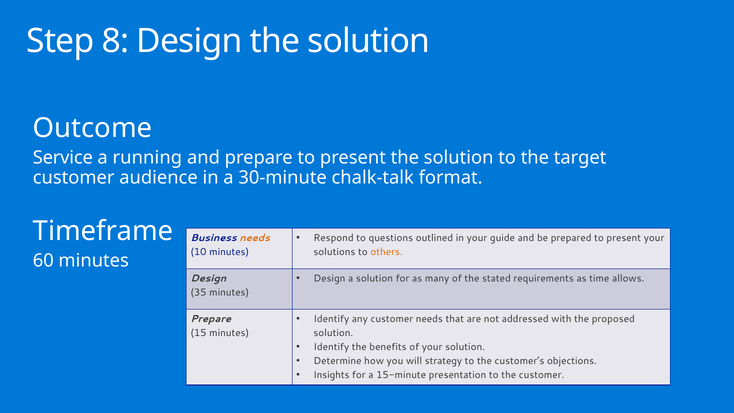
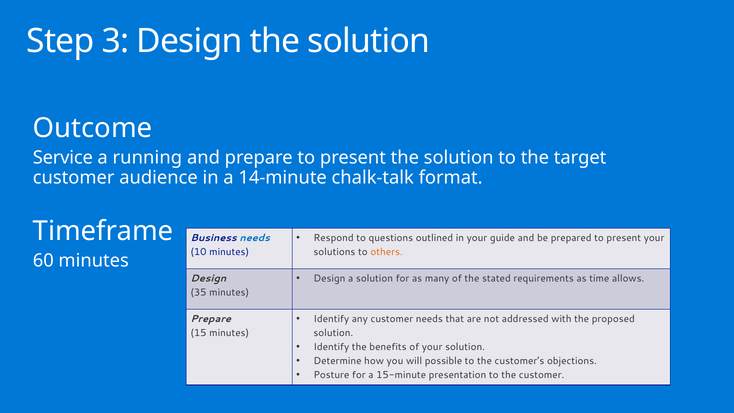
8: 8 -> 3
30-minute: 30-minute -> 14-minute
needs at (255, 238) colour: orange -> blue
strategy: strategy -> possible
Insights: Insights -> Posture
